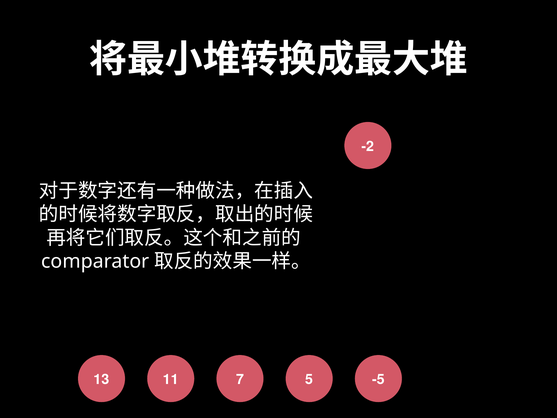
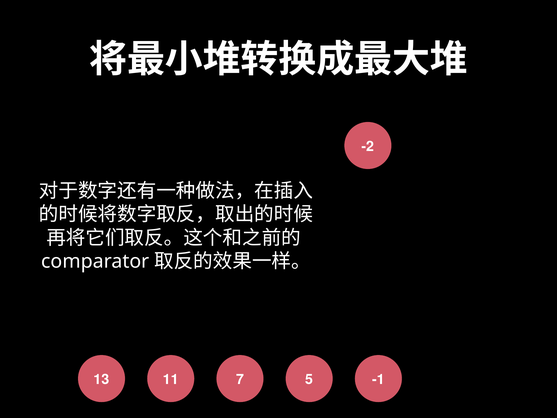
-5: -5 -> -1
